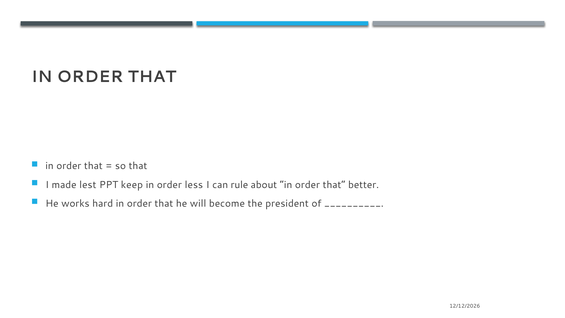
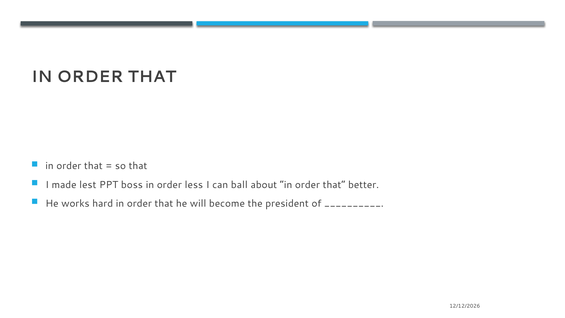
keep: keep -> boss
rule: rule -> ball
